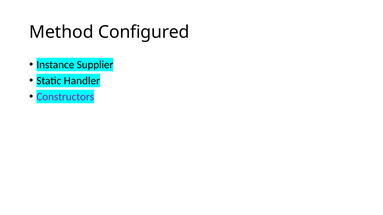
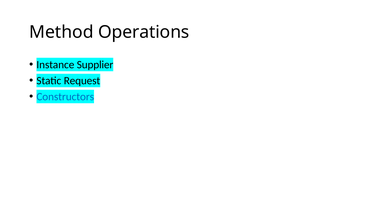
Configured: Configured -> Operations
Handler: Handler -> Request
Constructors colour: purple -> blue
